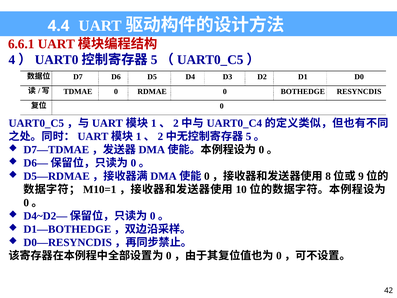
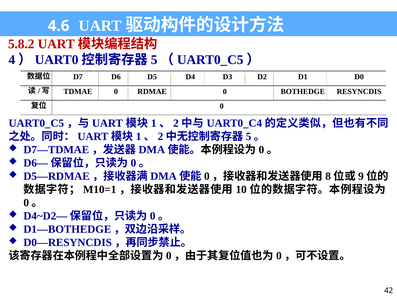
4.4: 4.4 -> 4.6
6.6.1: 6.6.1 -> 5.8.2
